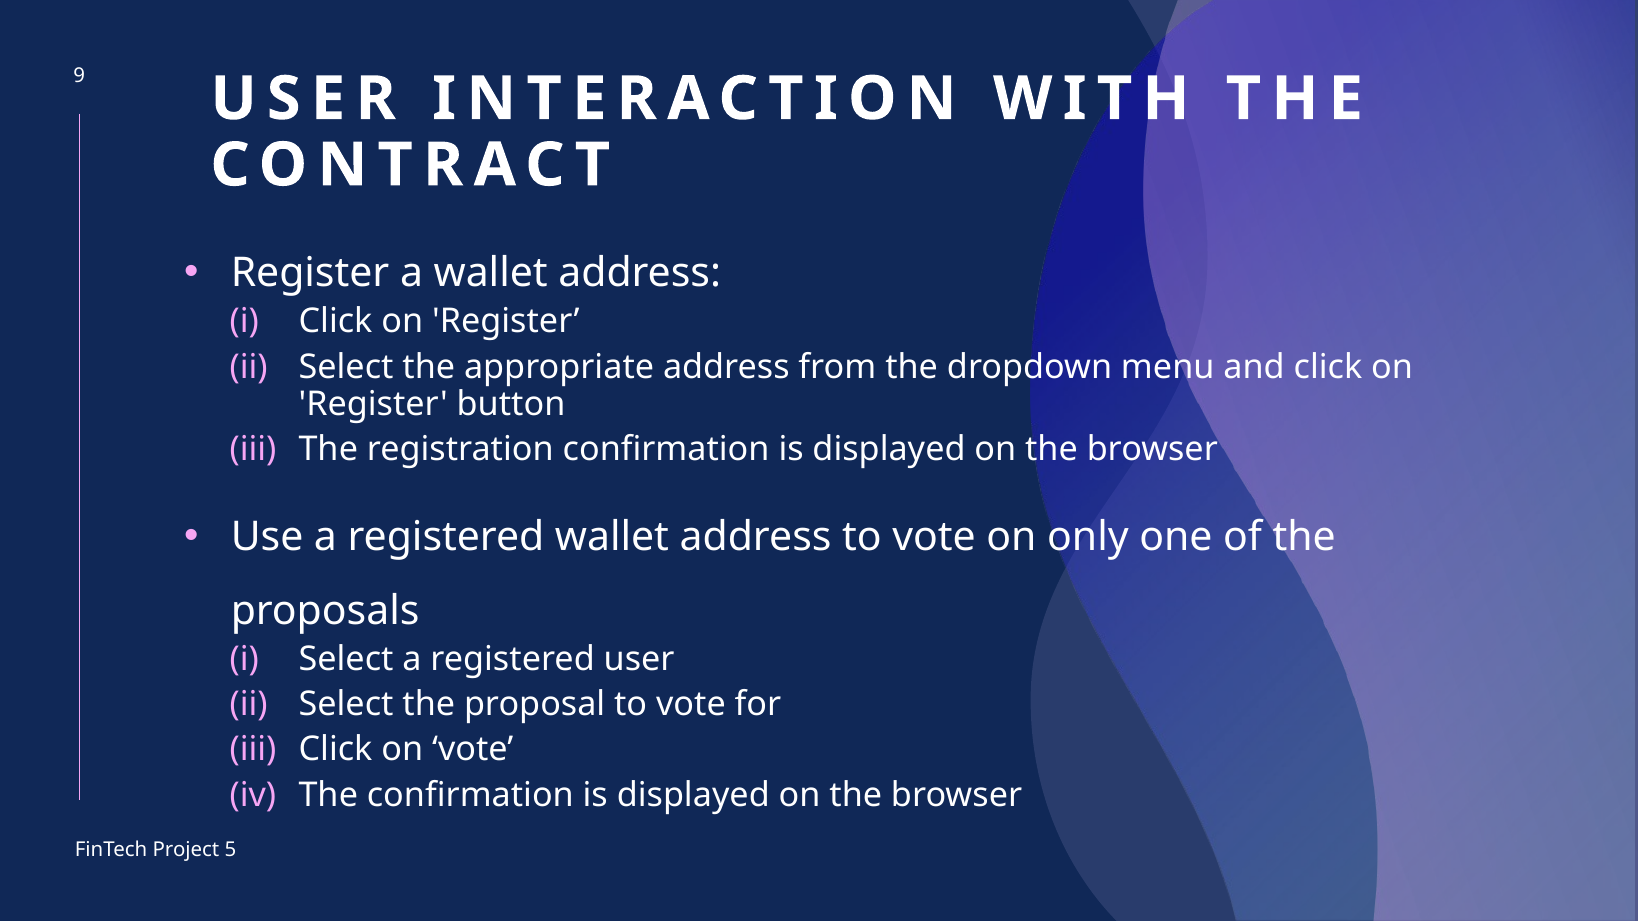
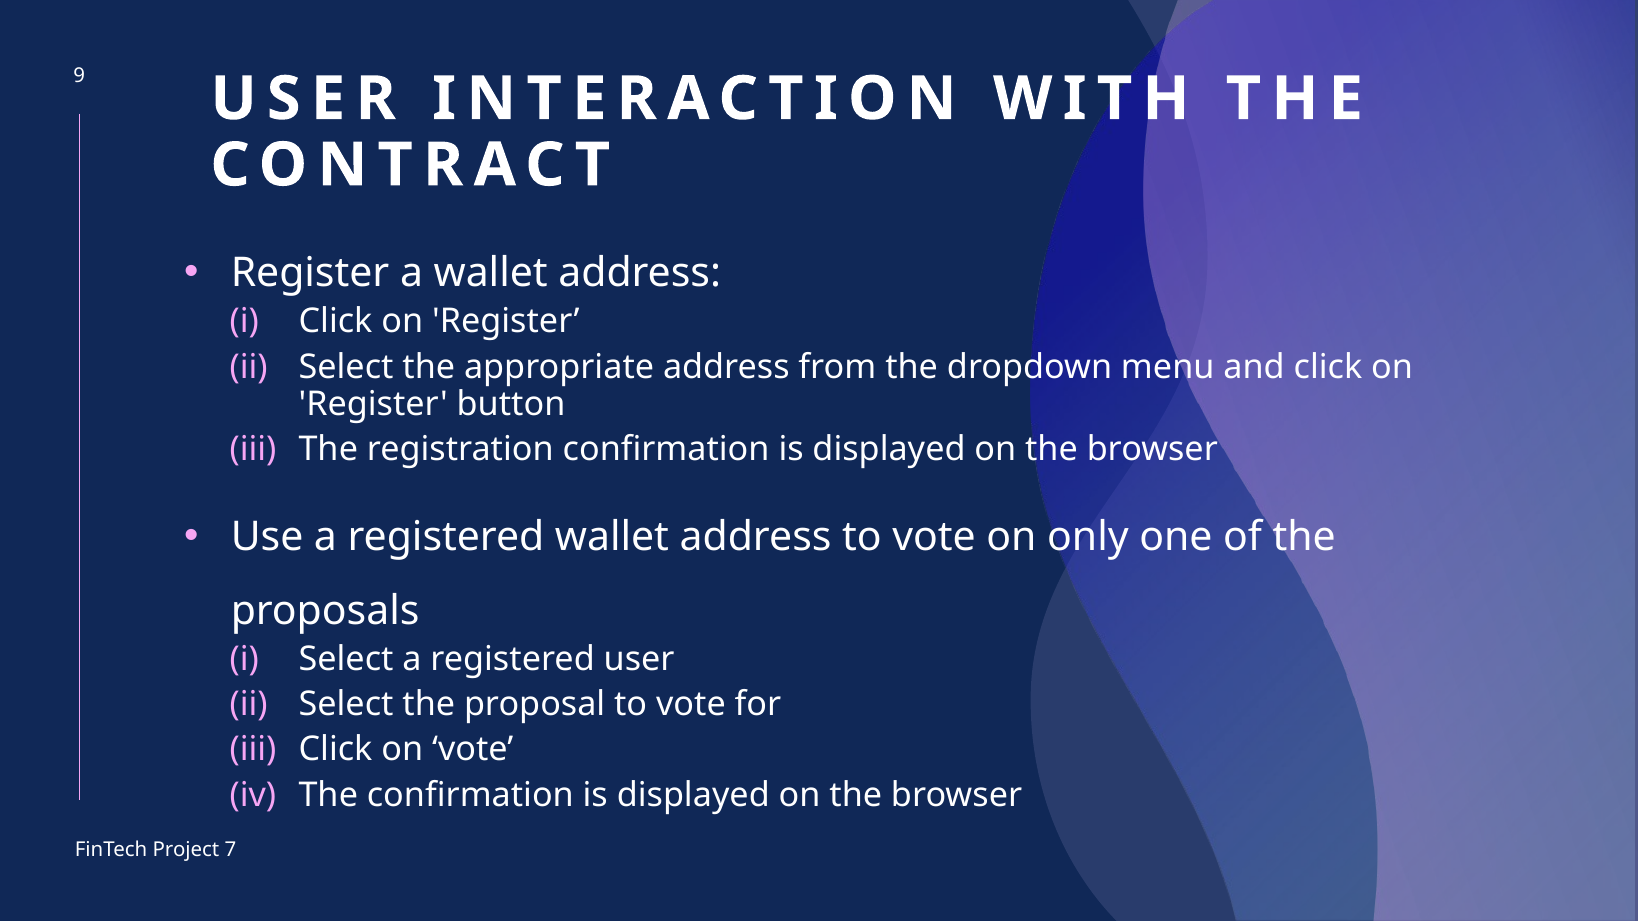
5: 5 -> 7
